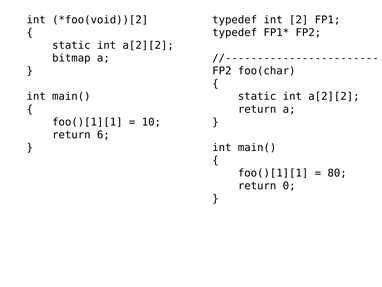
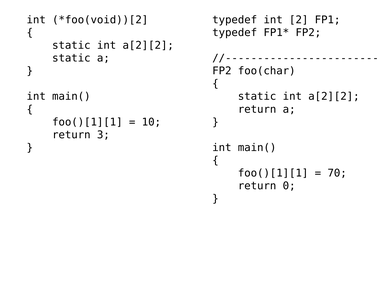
bitmap at (71, 58): bitmap -> static
6: 6 -> 3
80: 80 -> 70
